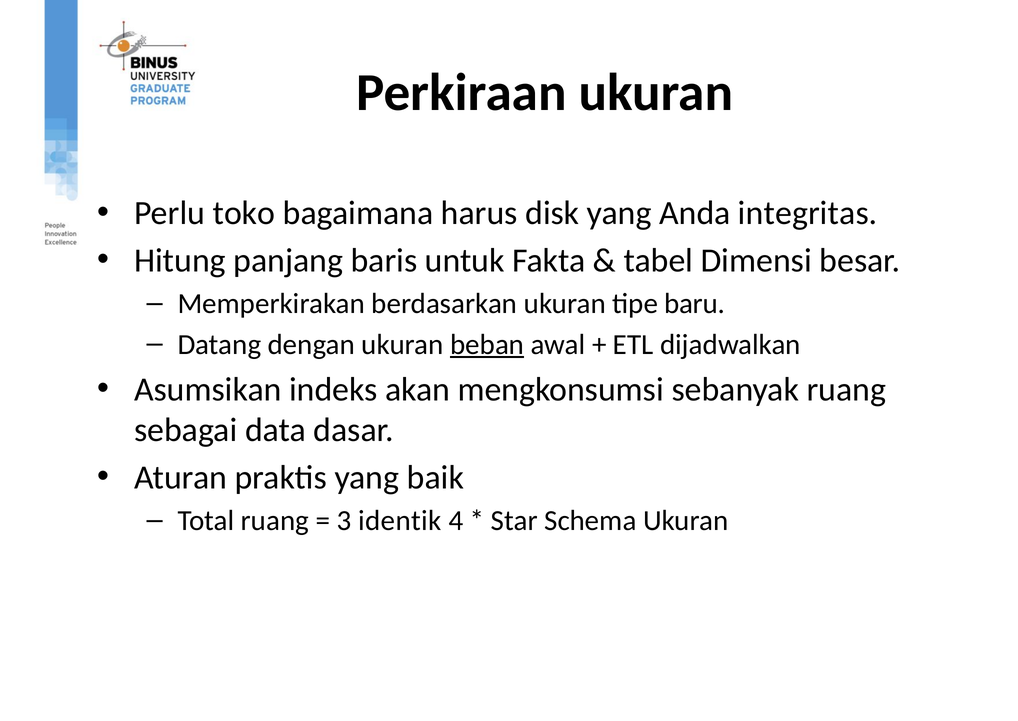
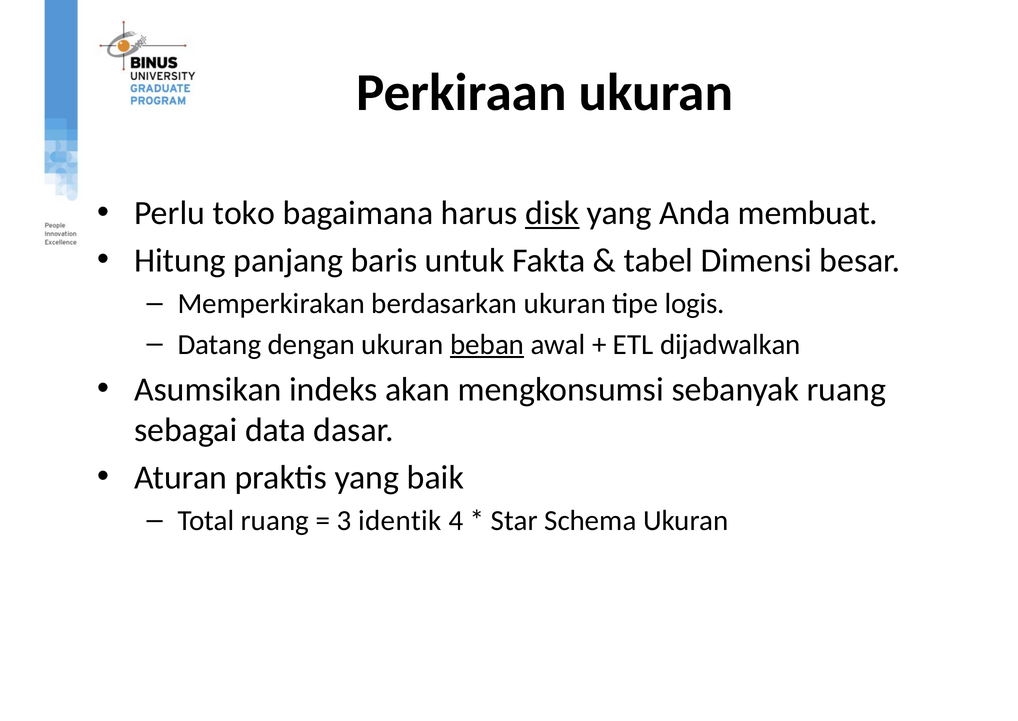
disk underline: none -> present
integritas: integritas -> membuat
baru: baru -> logis
